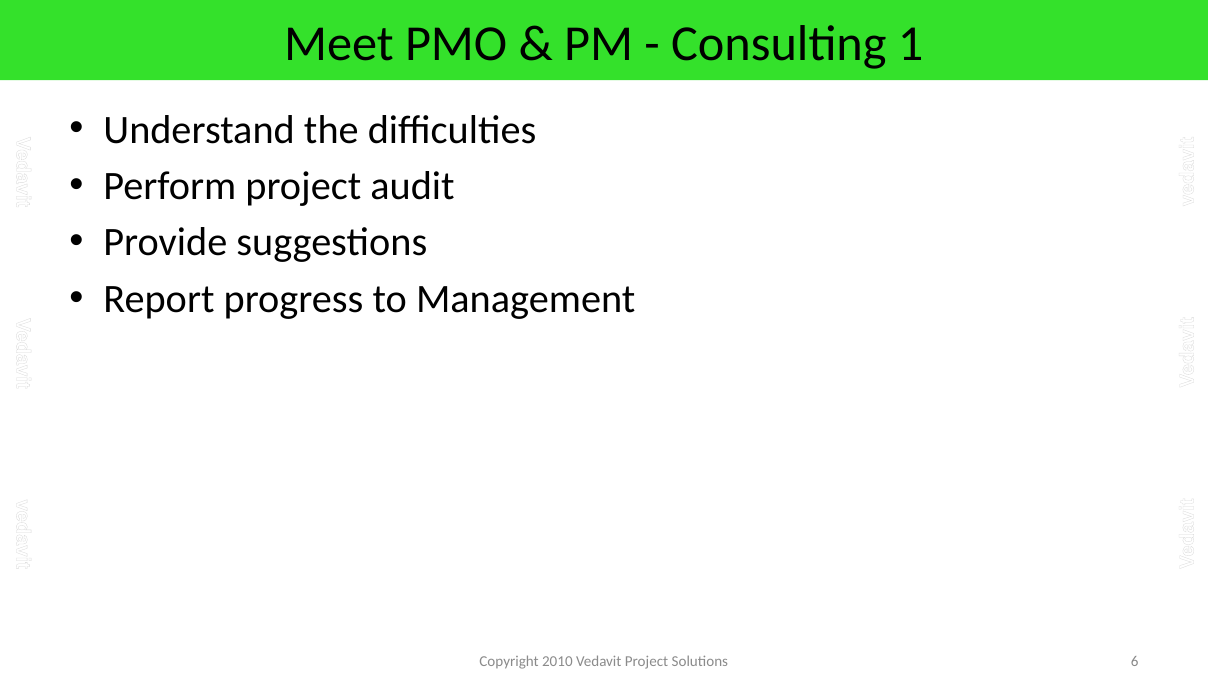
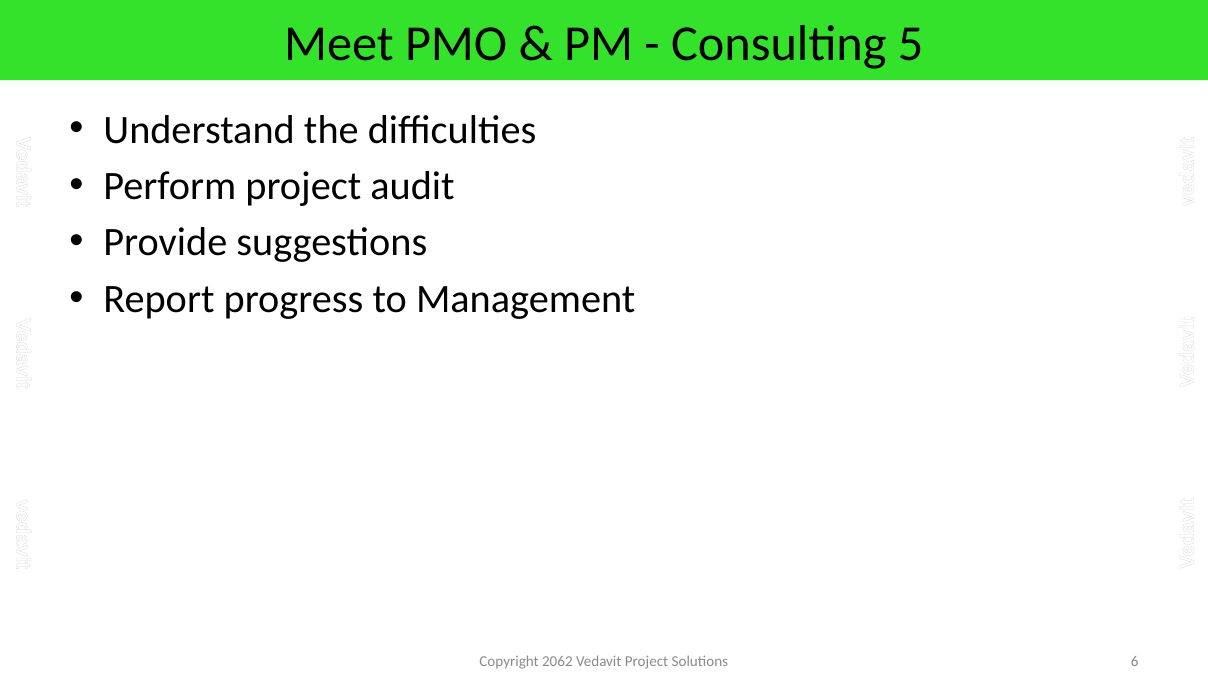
1: 1 -> 5
2010: 2010 -> 2062
